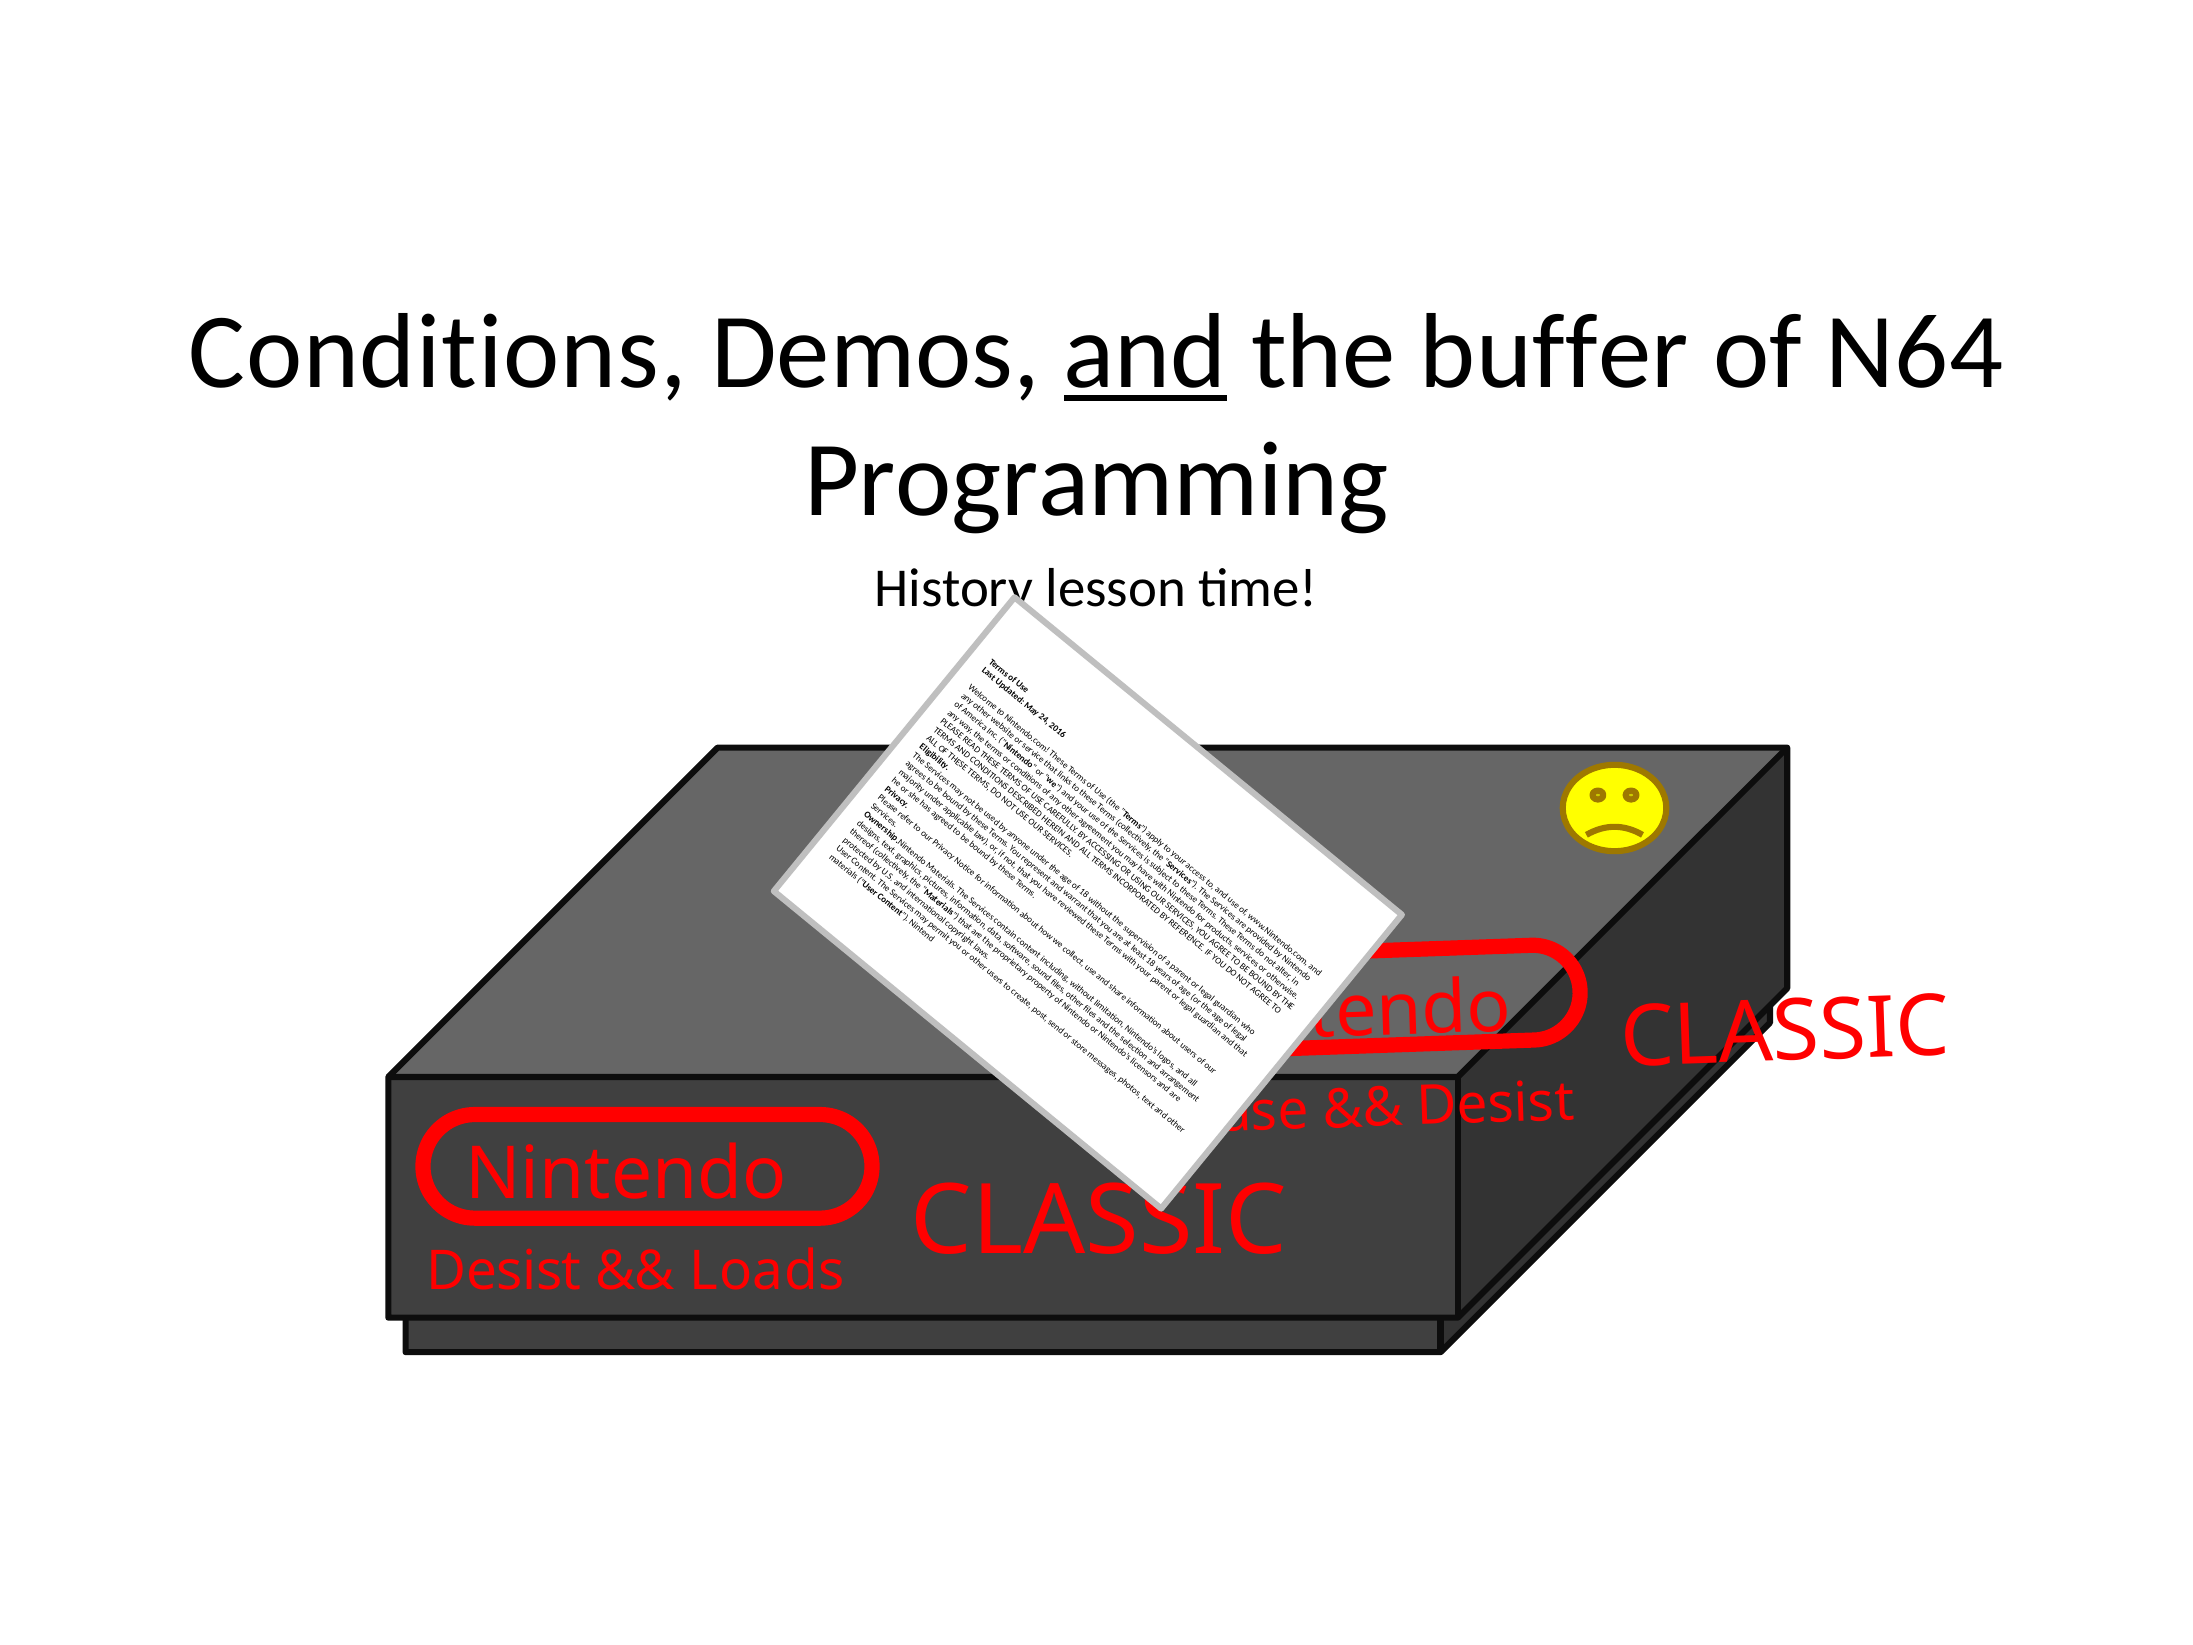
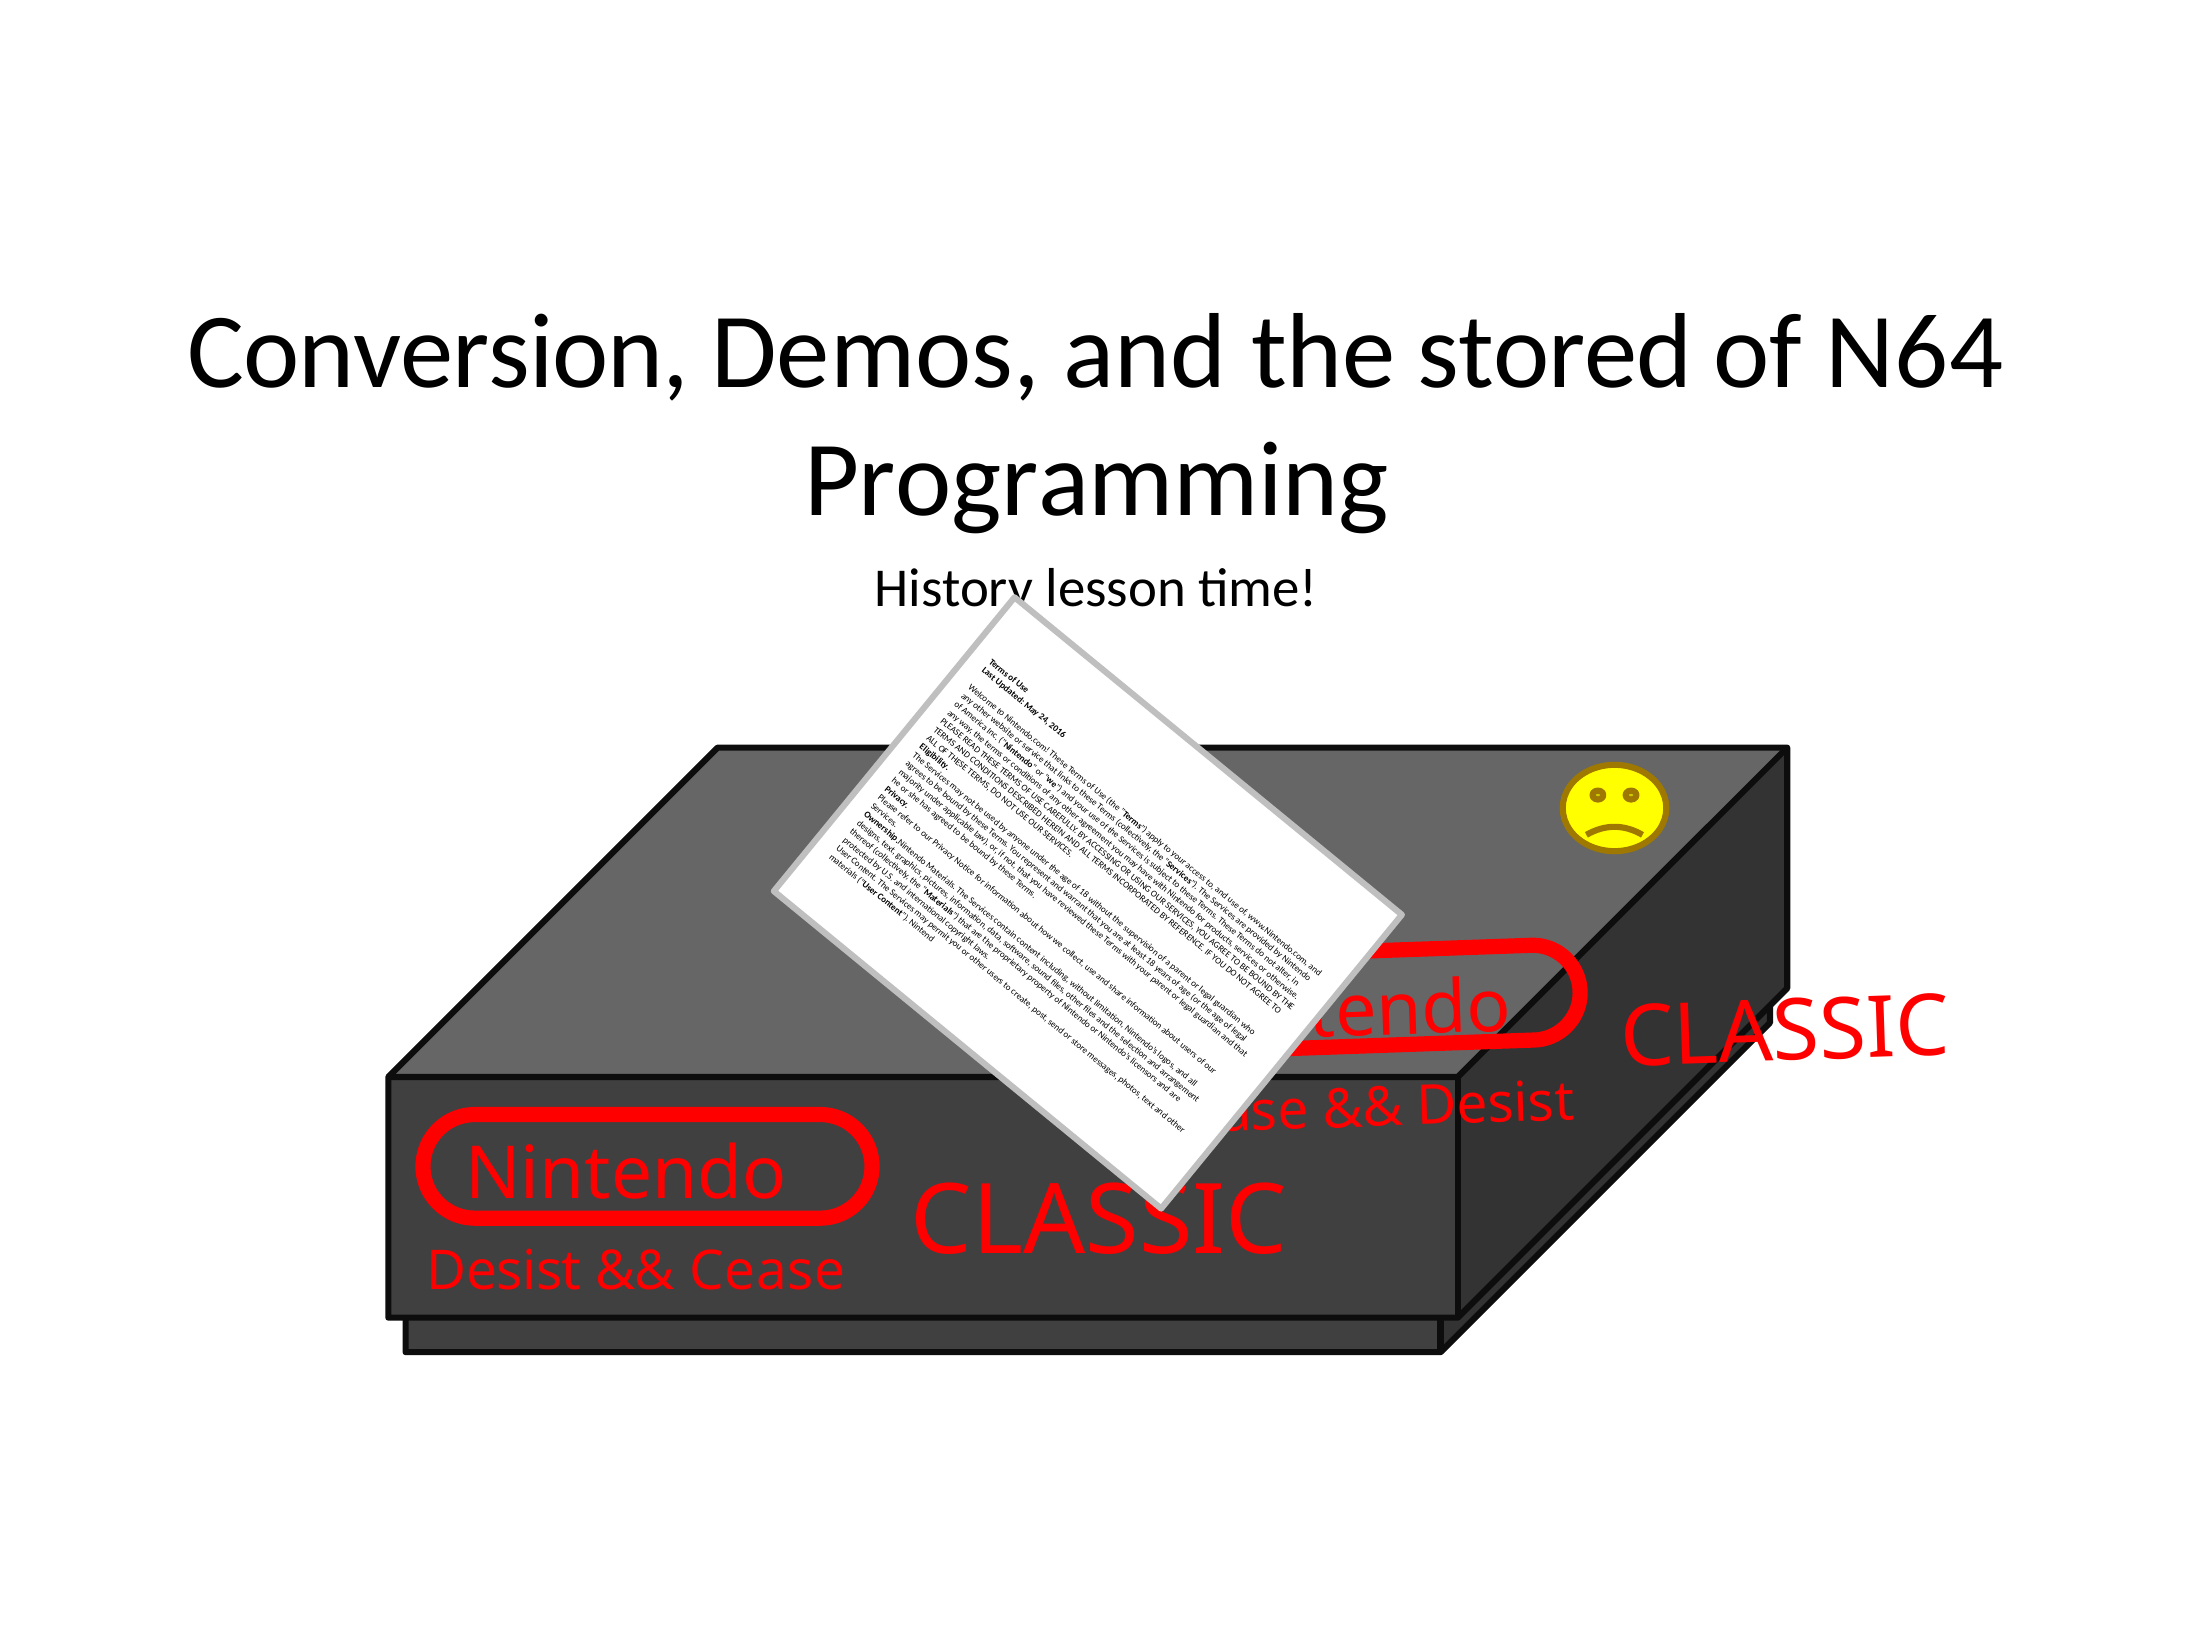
Conditions at (437, 352): Conditions -> Conversion
and at (1145, 352) underline: present -> none
buffer: buffer -> stored
Loads at (767, 1272): Loads -> Cease
